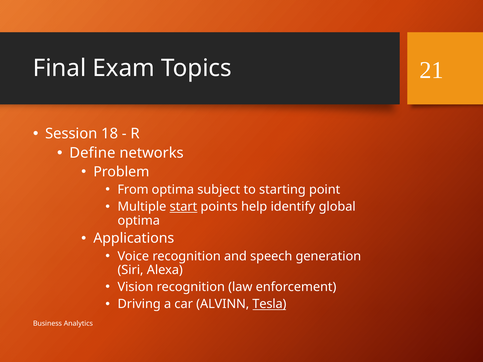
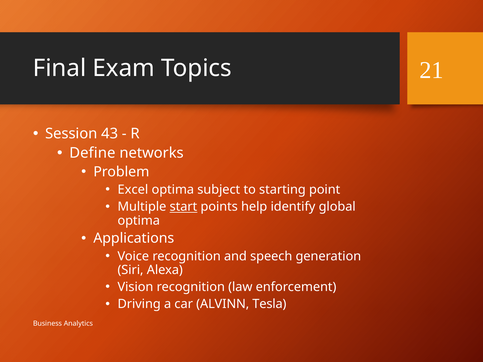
18: 18 -> 43
From: From -> Excel
Tesla underline: present -> none
